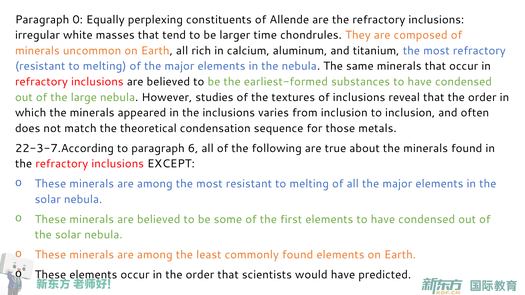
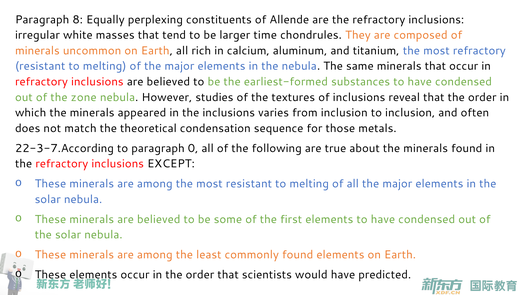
0: 0 -> 8
large: large -> zone
6: 6 -> 0
